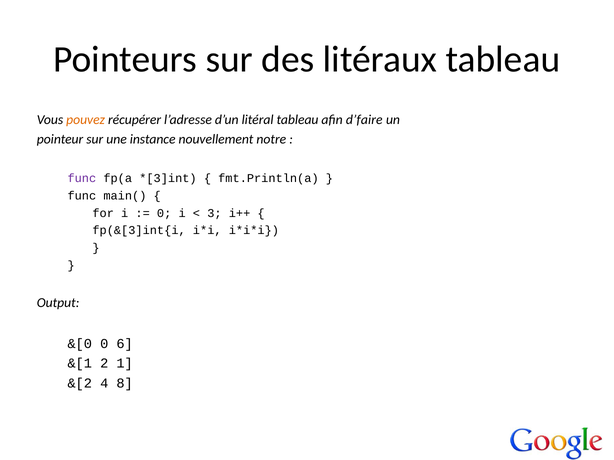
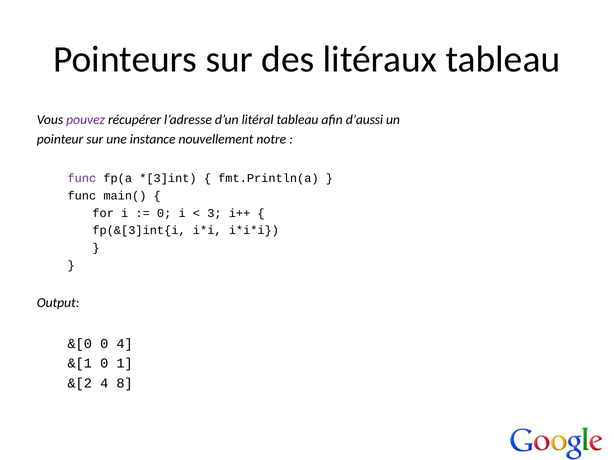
pouvez colour: orange -> purple
d’faire: d’faire -> d’aussi
0 6: 6 -> 4
&[1 2: 2 -> 0
